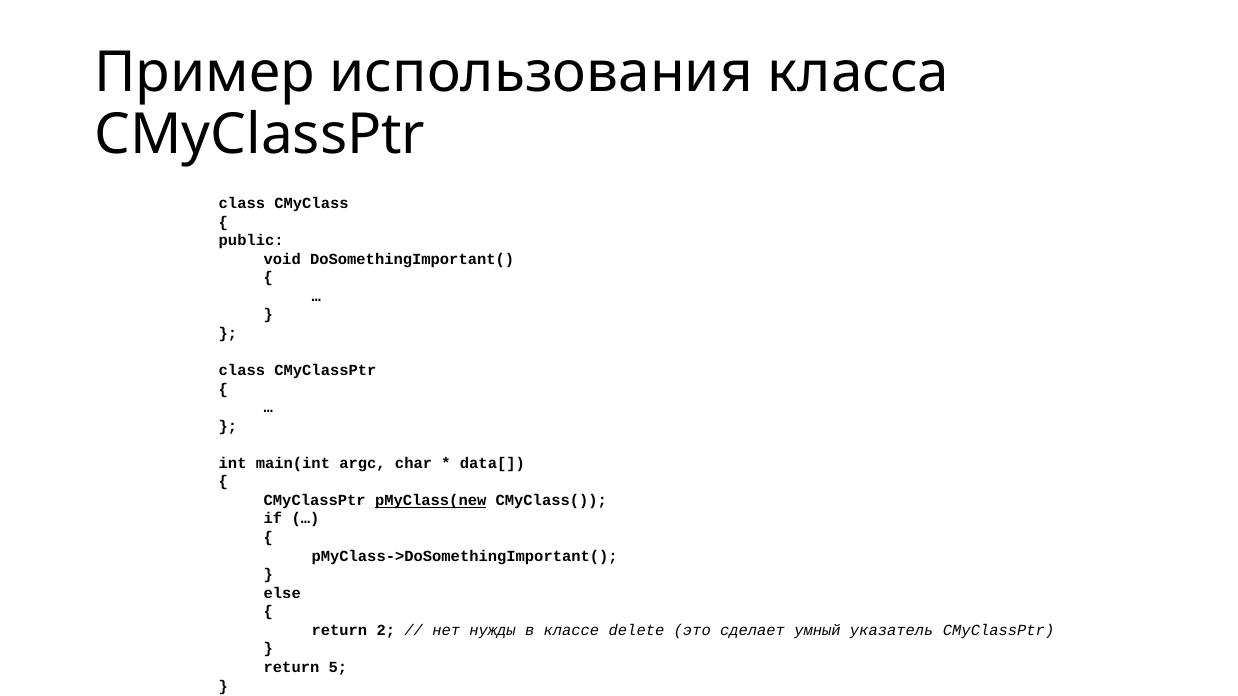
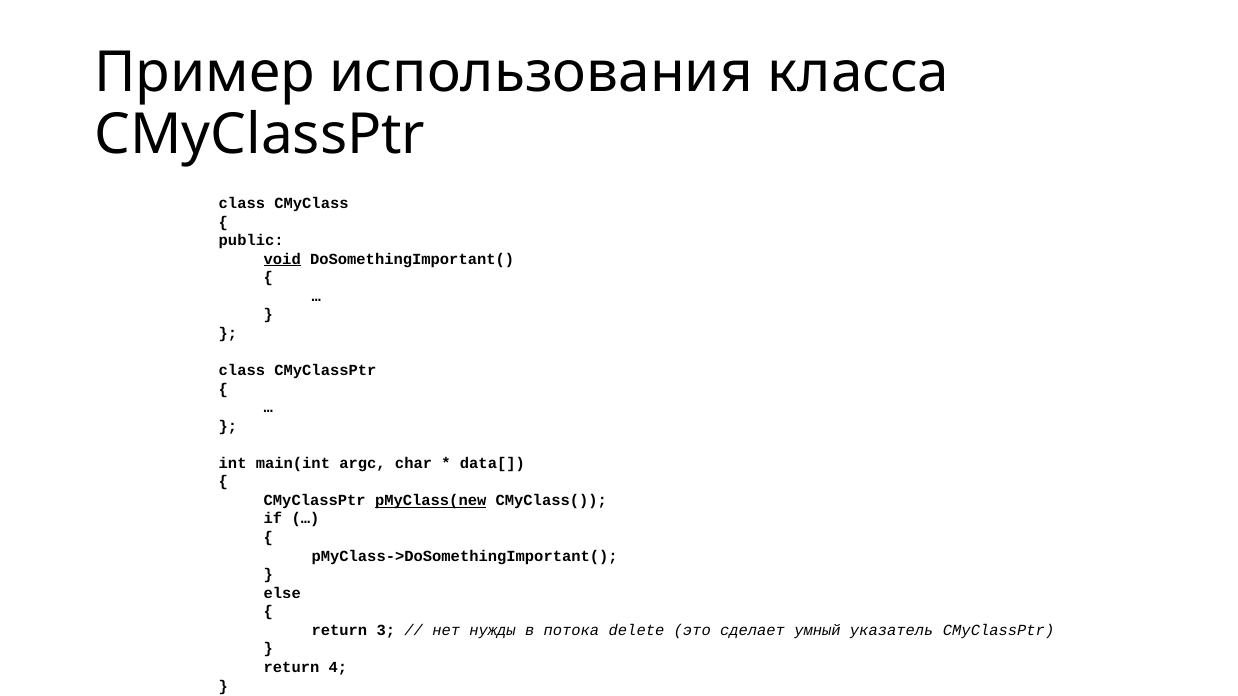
void underline: none -> present
2: 2 -> 3
классе: классе -> потока
5: 5 -> 4
